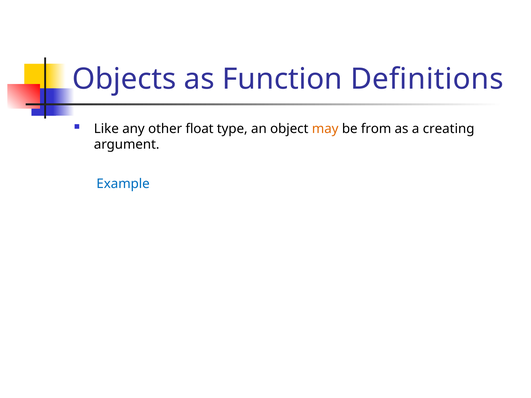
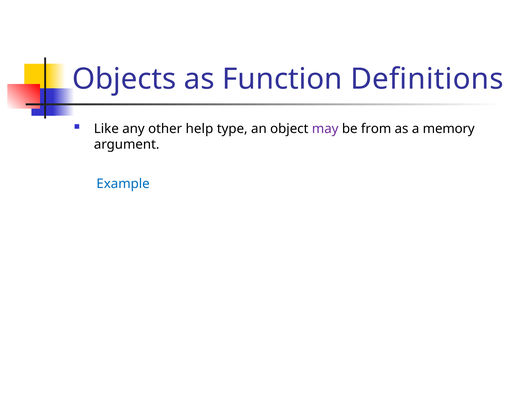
float: float -> help
may colour: orange -> purple
creating: creating -> memory
